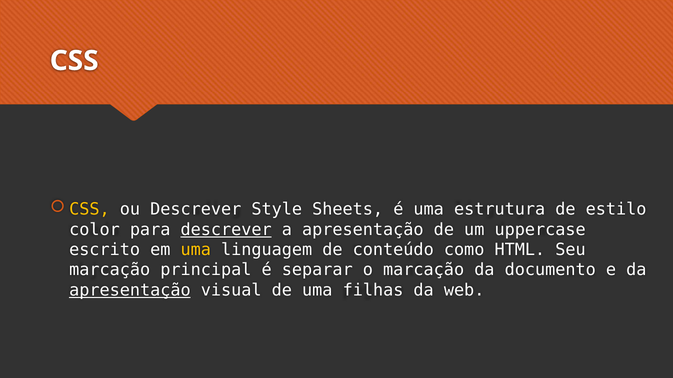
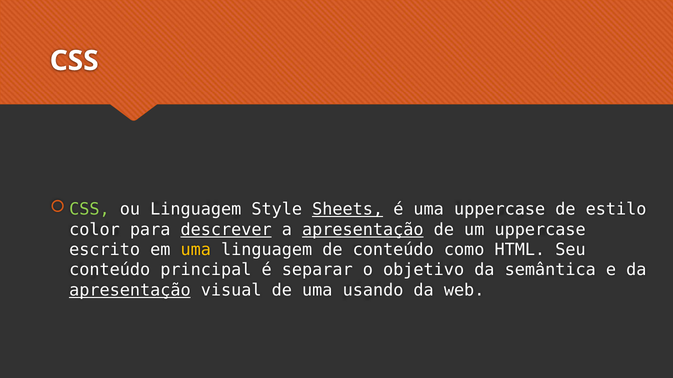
CSS at (89, 210) colour: yellow -> light green
ou Descrever: Descrever -> Linguagem
Sheets underline: none -> present
uma estrutura: estrutura -> uppercase
apresentação at (363, 230) underline: none -> present
marcação at (110, 270): marcação -> conteúdo
o marcação: marcação -> objetivo
documento: documento -> semântica
filhas: filhas -> usando
